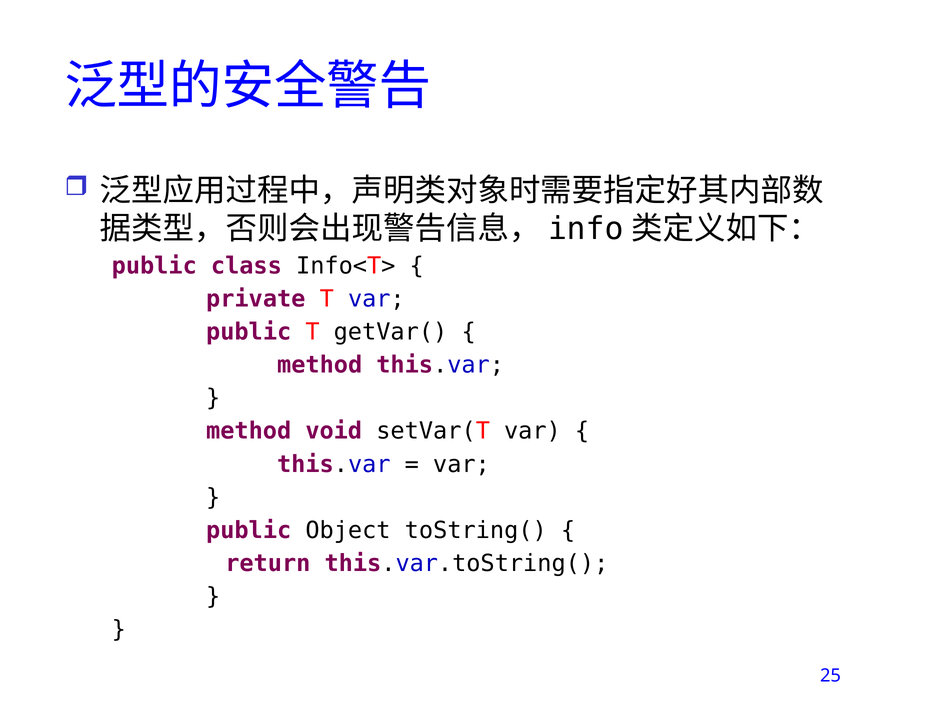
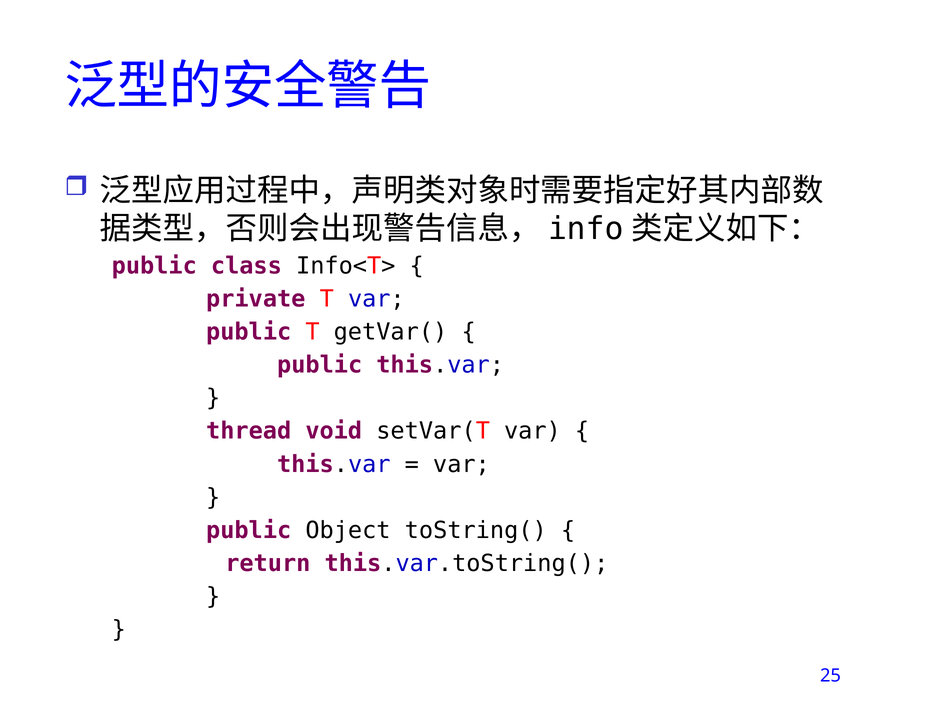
method at (320, 365): method -> public
method at (249, 431): method -> thread
